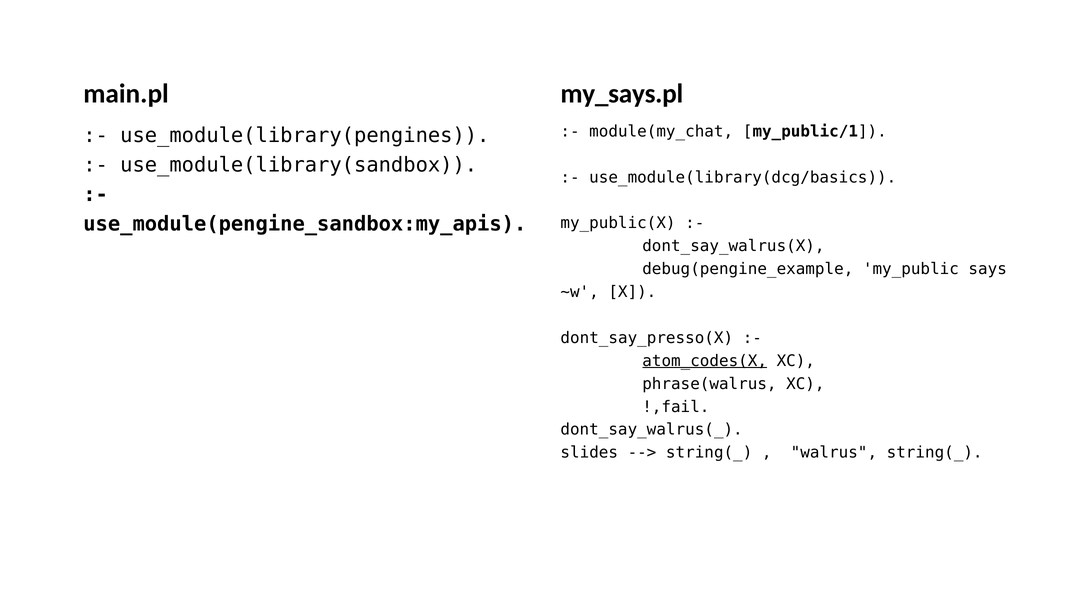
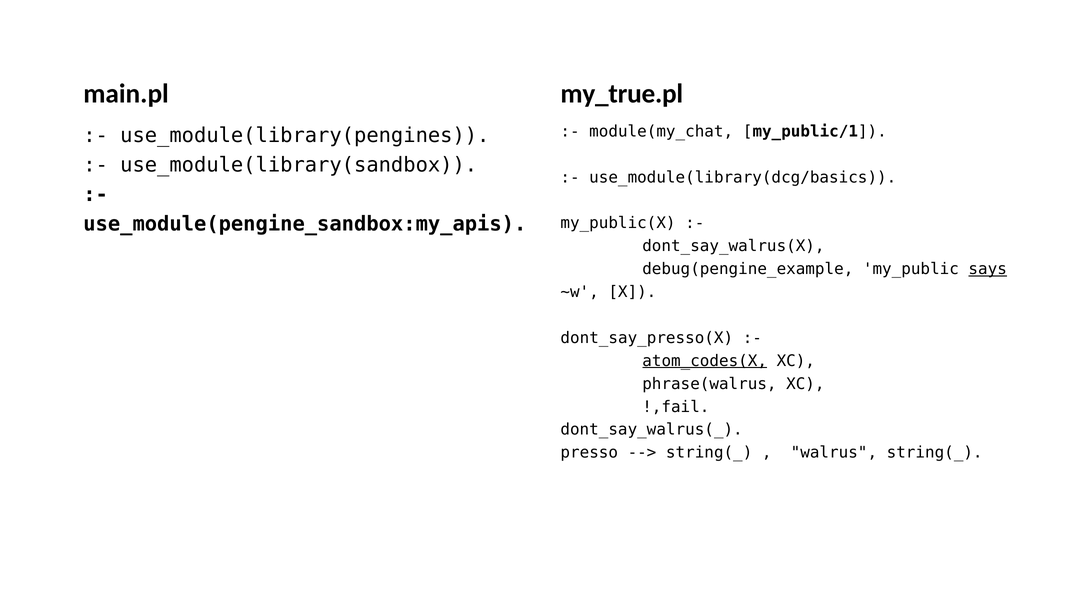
my_says.pl: my_says.pl -> my_true.pl
says underline: none -> present
slides: slides -> presso
